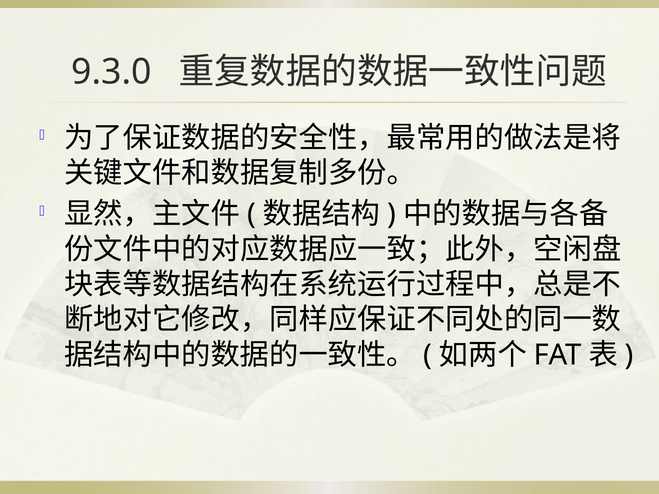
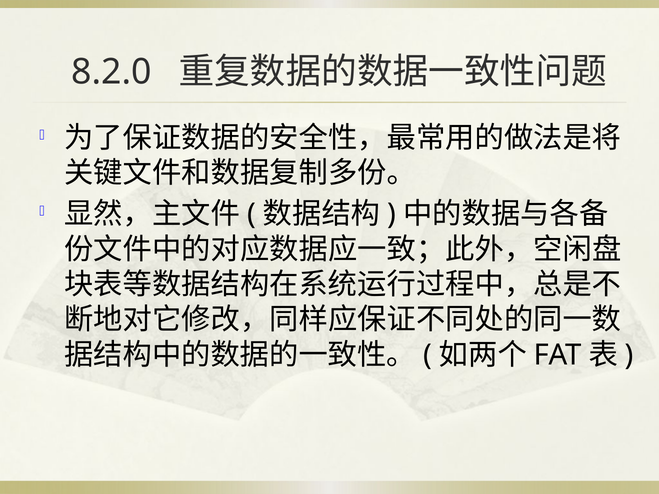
9.3.0: 9.3.0 -> 8.2.0
